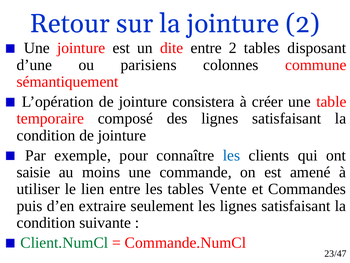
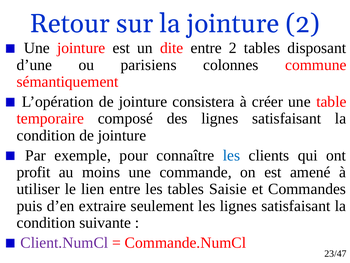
saisie: saisie -> profit
Vente: Vente -> Saisie
Client.NumCl colour: green -> purple
